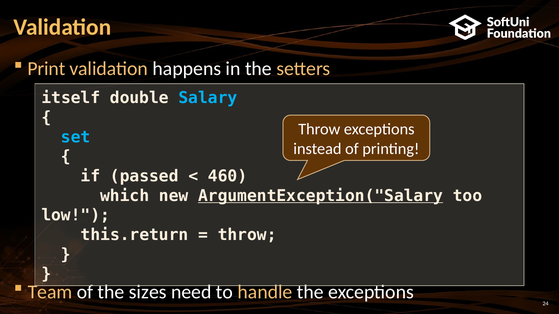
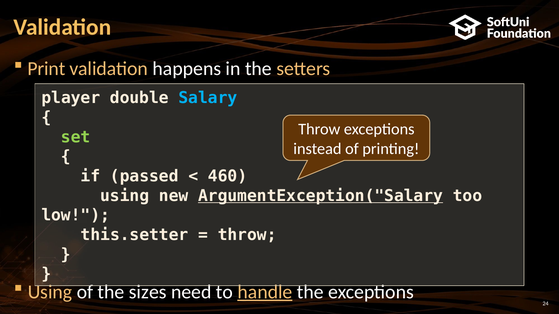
itself: itself -> player
set colour: light blue -> light green
which at (125, 196): which -> using
this.return: this.return -> this.setter
Team at (50, 292): Team -> Using
handle underline: none -> present
